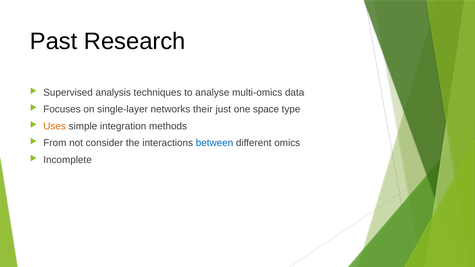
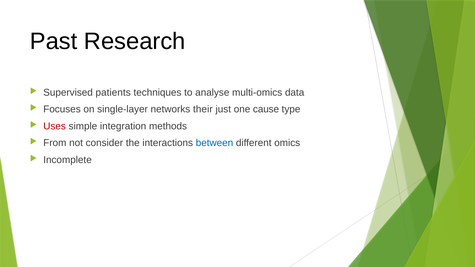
analysis: analysis -> patients
space: space -> cause
Uses colour: orange -> red
